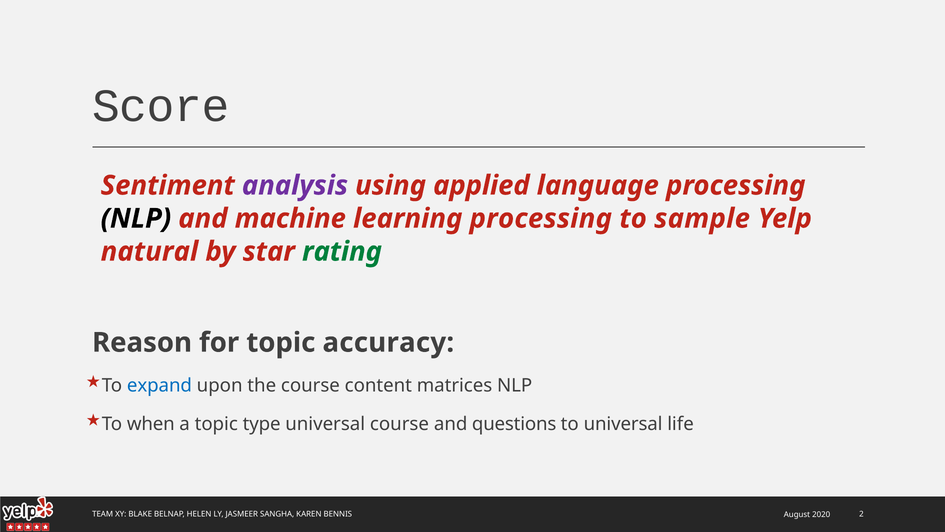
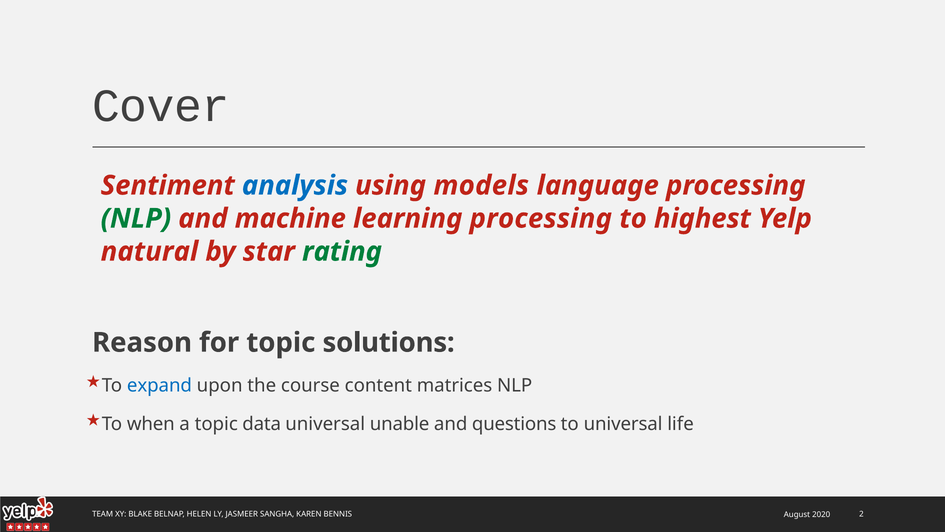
Score: Score -> Cover
analysis colour: purple -> blue
applied: applied -> models
NLP at (136, 218) colour: black -> green
sample: sample -> highest
accuracy: accuracy -> solutions
type: type -> data
universal course: course -> unable
